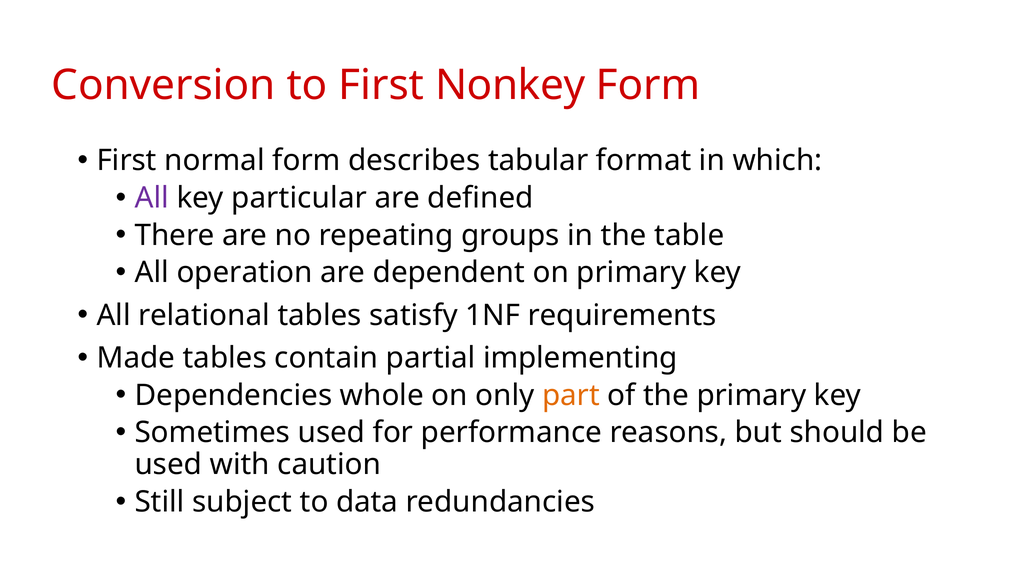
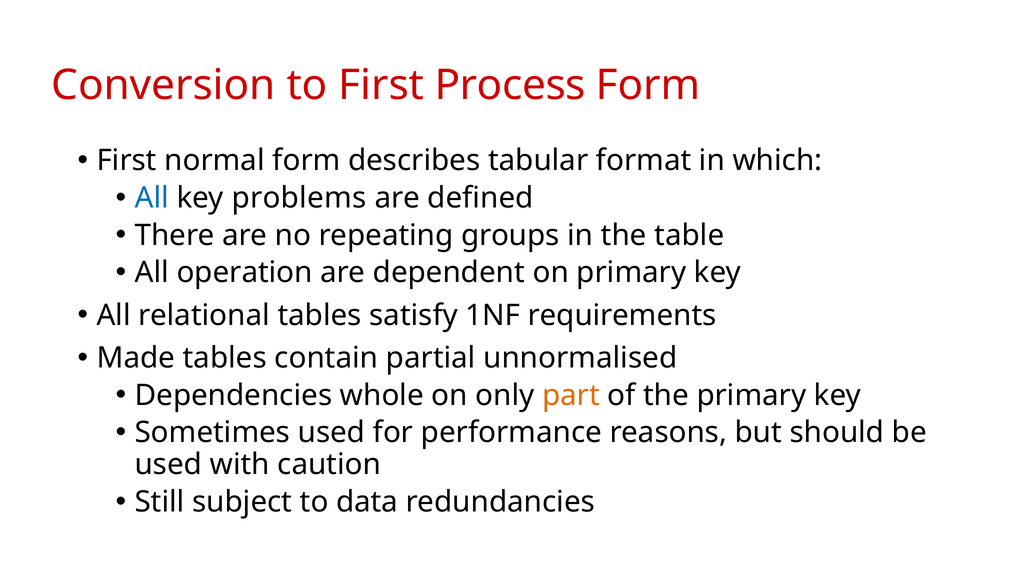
Nonkey: Nonkey -> Process
All at (152, 198) colour: purple -> blue
particular: particular -> problems
implementing: implementing -> unnormalised
